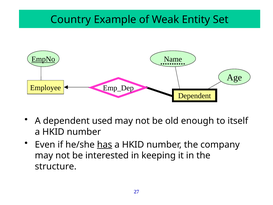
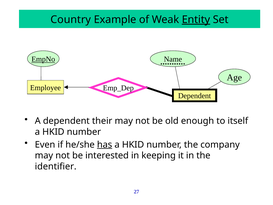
Entity underline: none -> present
used: used -> their
structure: structure -> identifier
